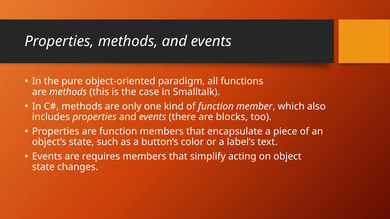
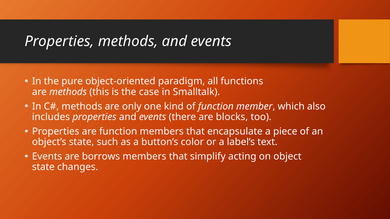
requires: requires -> borrows
